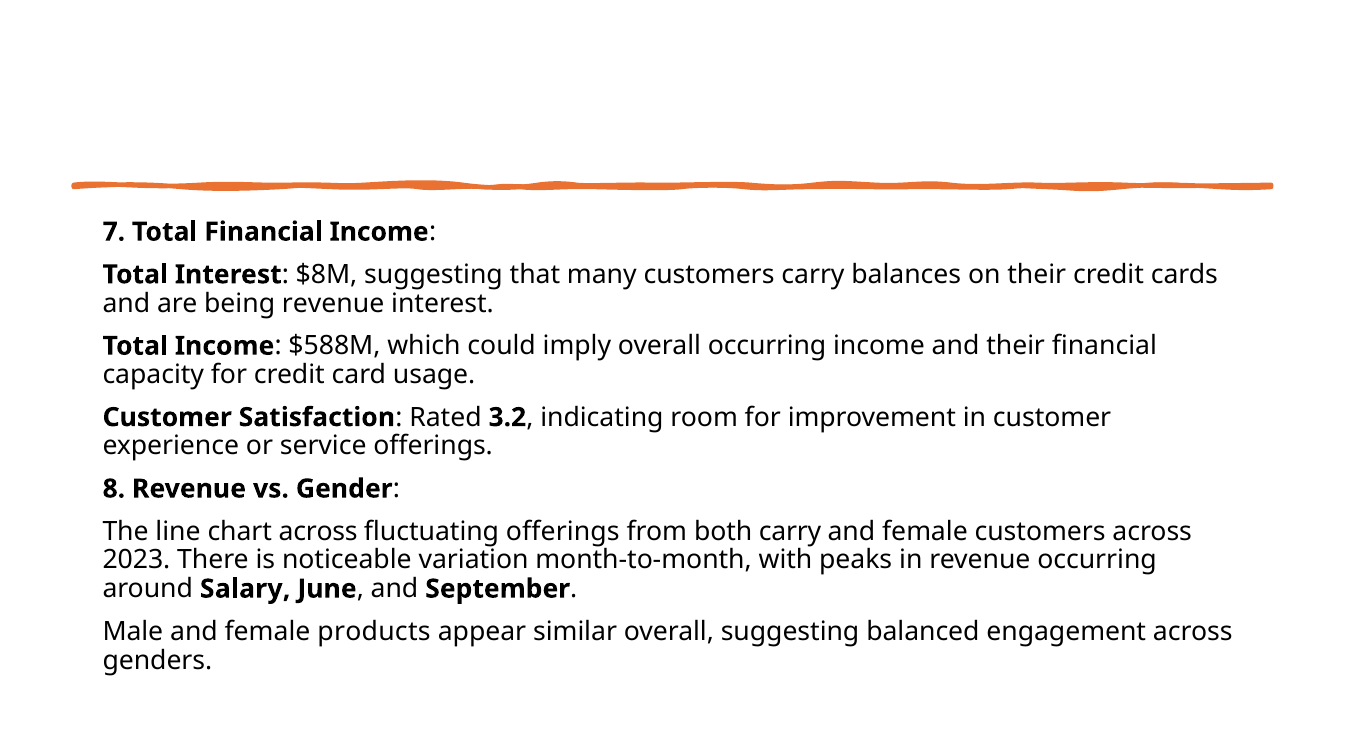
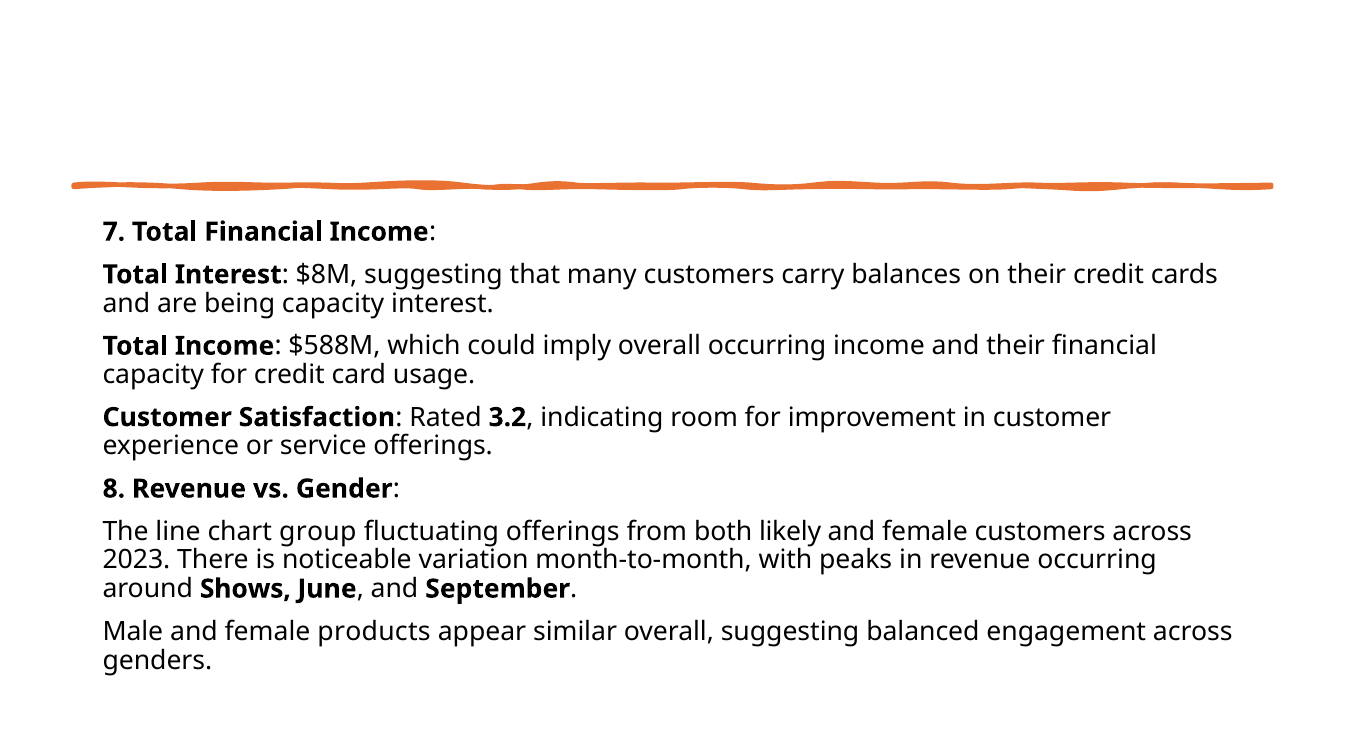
being revenue: revenue -> capacity
chart across: across -> group
both carry: carry -> likely
Salary: Salary -> Shows
